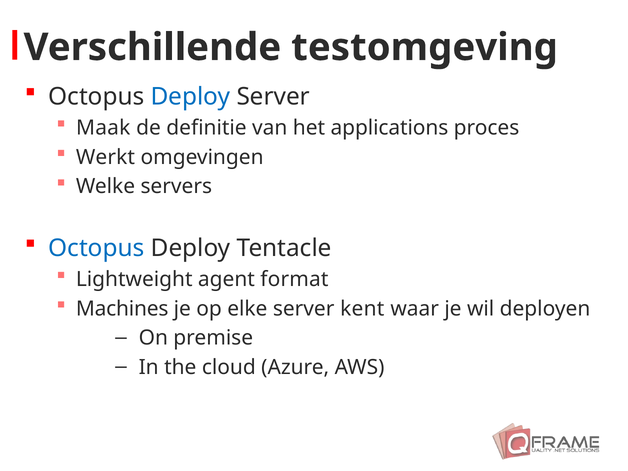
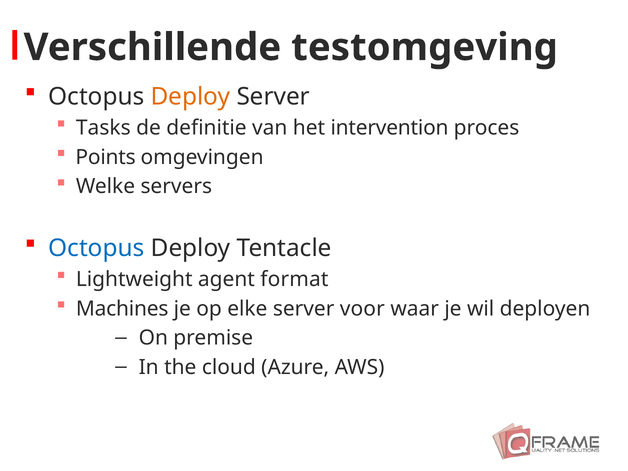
Deploy at (191, 97) colour: blue -> orange
Maak: Maak -> Tasks
applications: applications -> intervention
Werkt: Werkt -> Points
kent: kent -> voor
